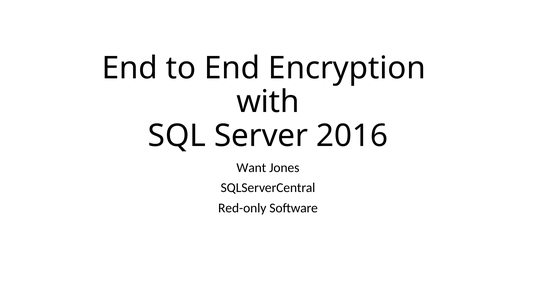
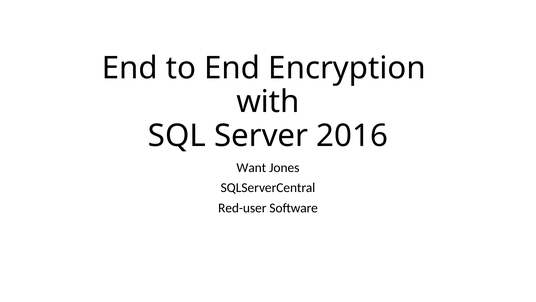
Red-only: Red-only -> Red-user
